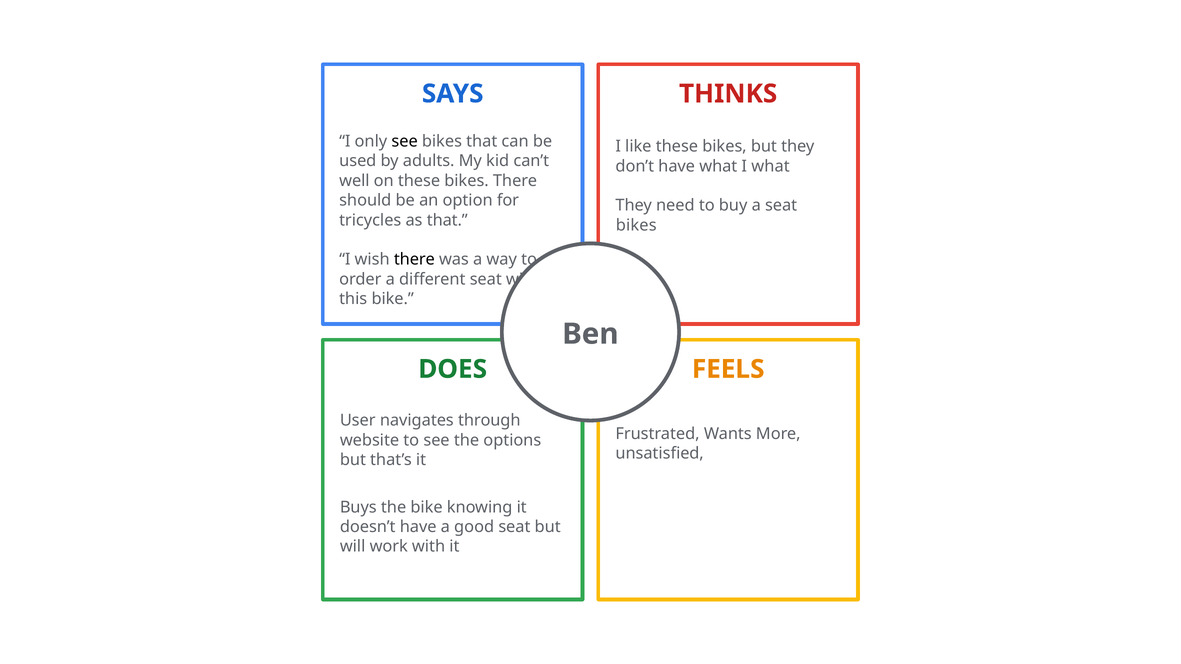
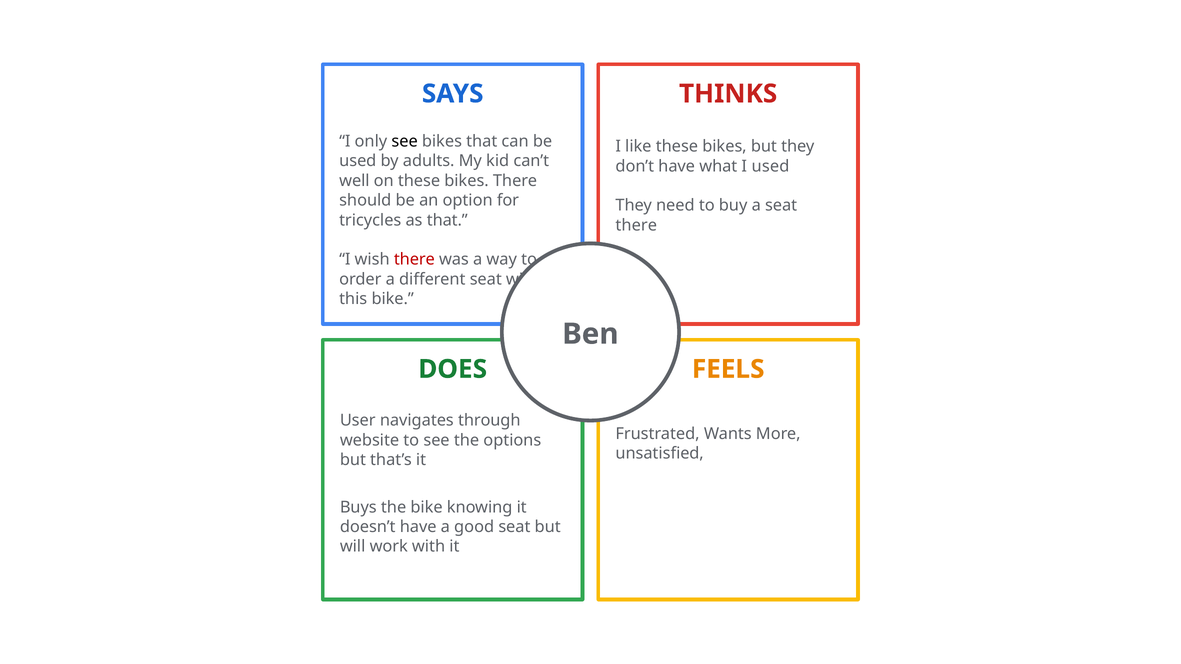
I what: what -> used
bikes at (636, 225): bikes -> there
there at (414, 260) colour: black -> red
